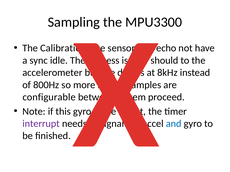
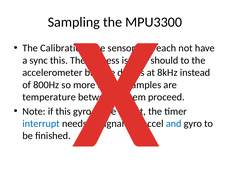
echo: echo -> each
sync idle: idle -> this
configurable: configurable -> temperature
interrupt colour: purple -> blue
